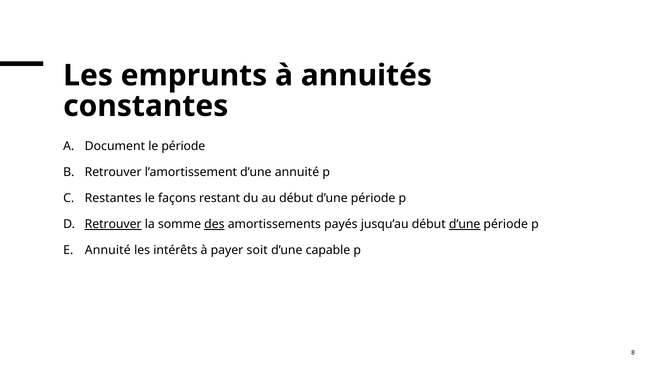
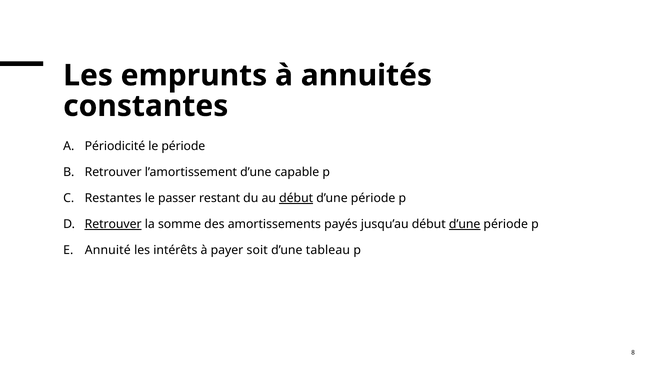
Document: Document -> Périodicité
d’une annuité: annuité -> capable
façons: façons -> passer
début at (296, 198) underline: none -> present
des underline: present -> none
capable: capable -> tableau
